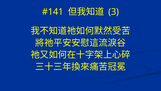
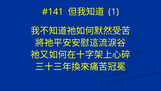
3: 3 -> 1
